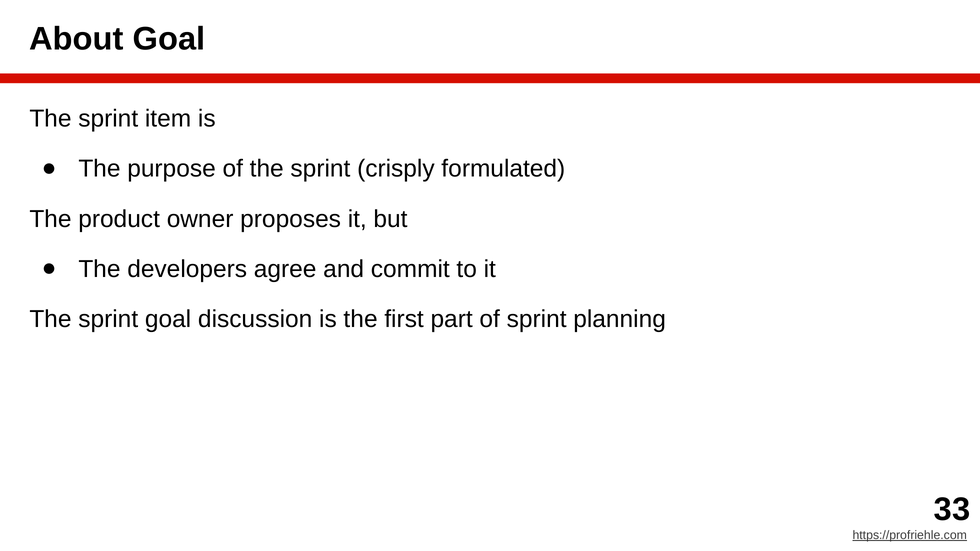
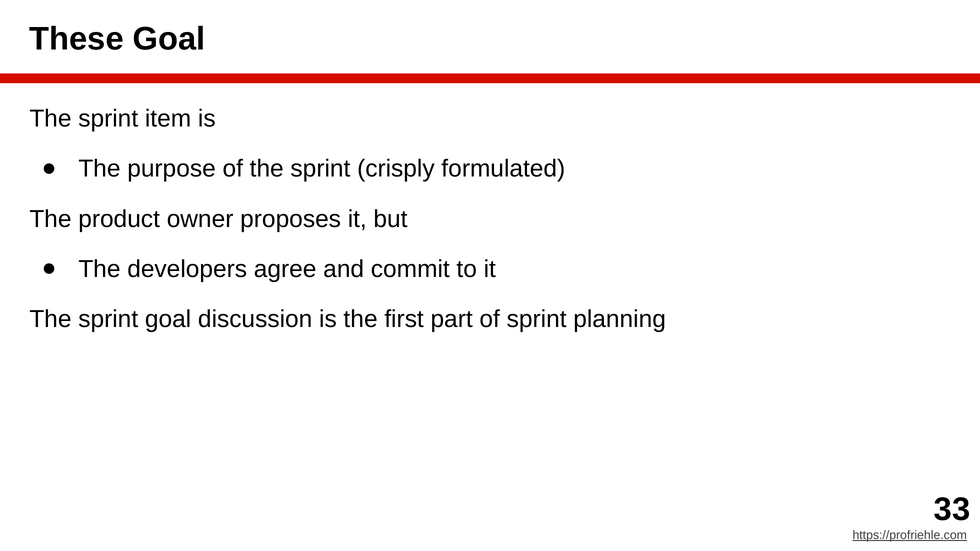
About: About -> These
